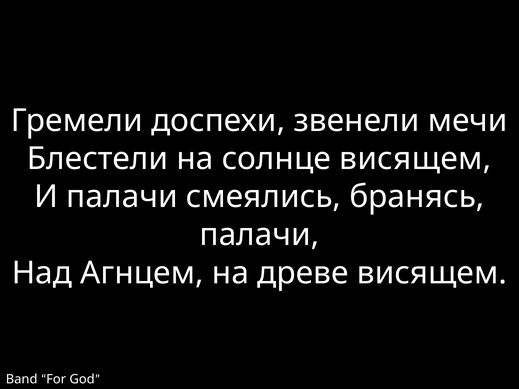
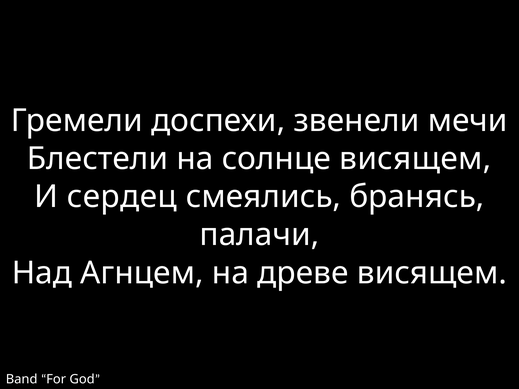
И палачи: палачи -> сердец
